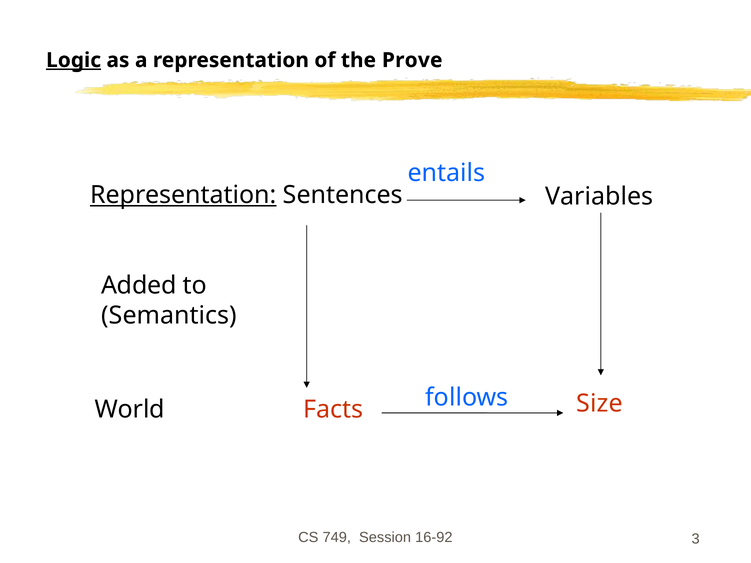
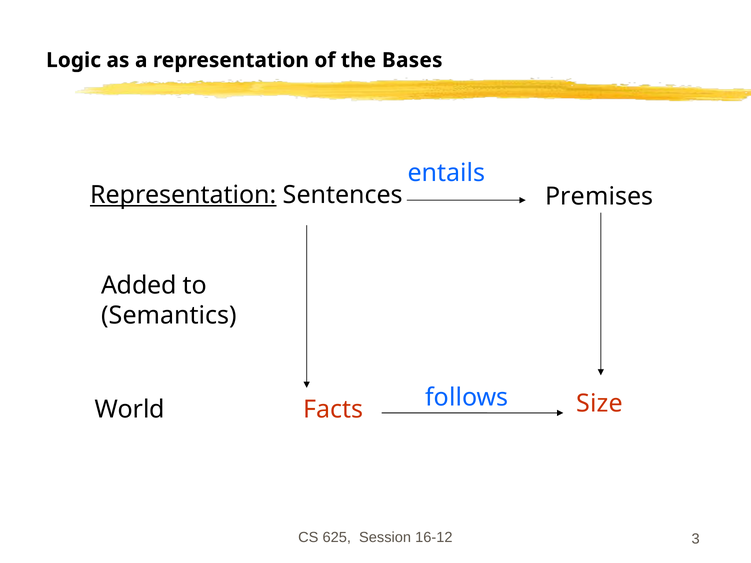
Logic underline: present -> none
Prove: Prove -> Bases
Variables: Variables -> Premises
749: 749 -> 625
16-92: 16-92 -> 16-12
